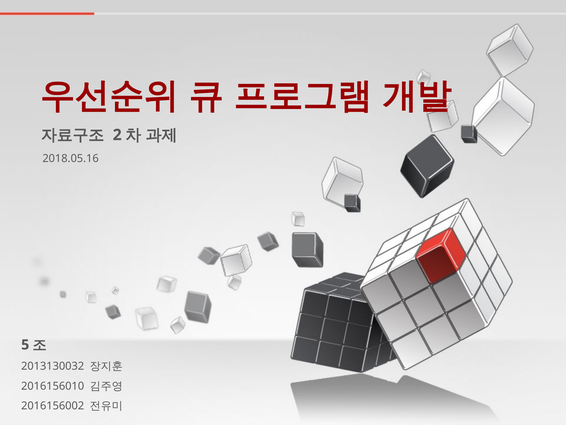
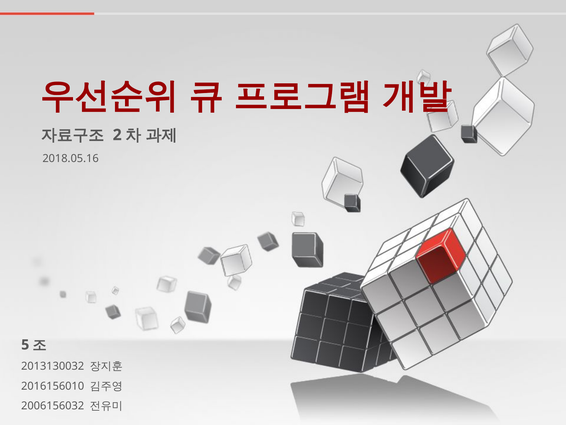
2016156002: 2016156002 -> 2006156032
